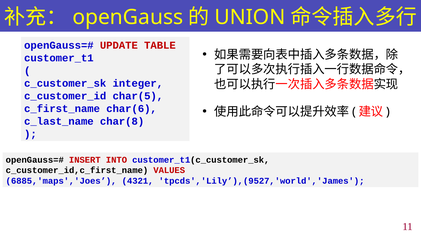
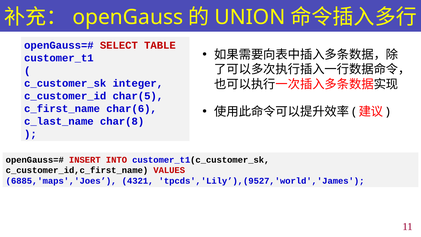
UPDATE: UPDATE -> SELECT
